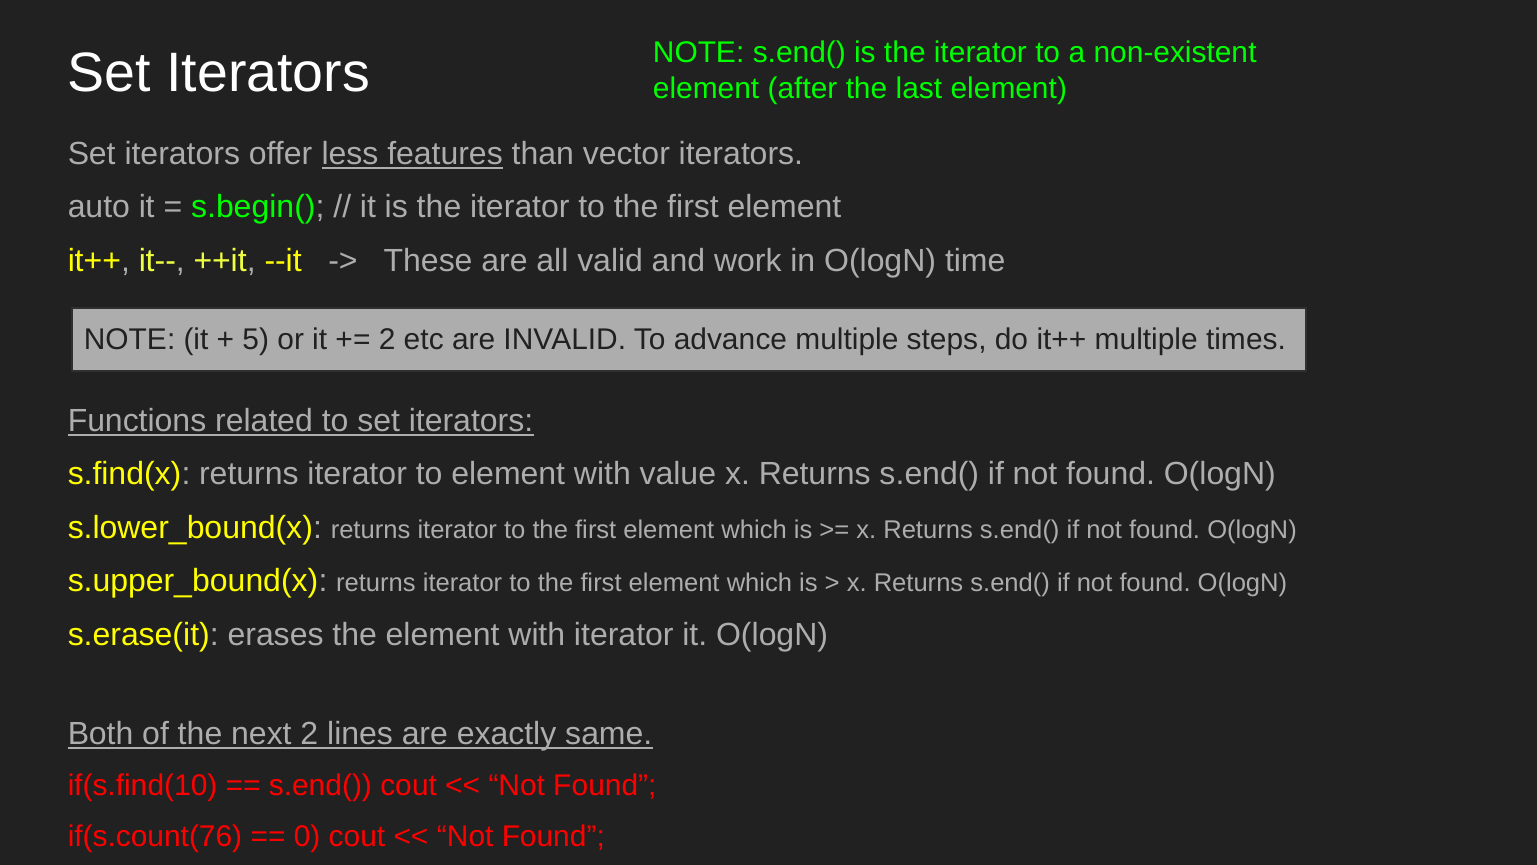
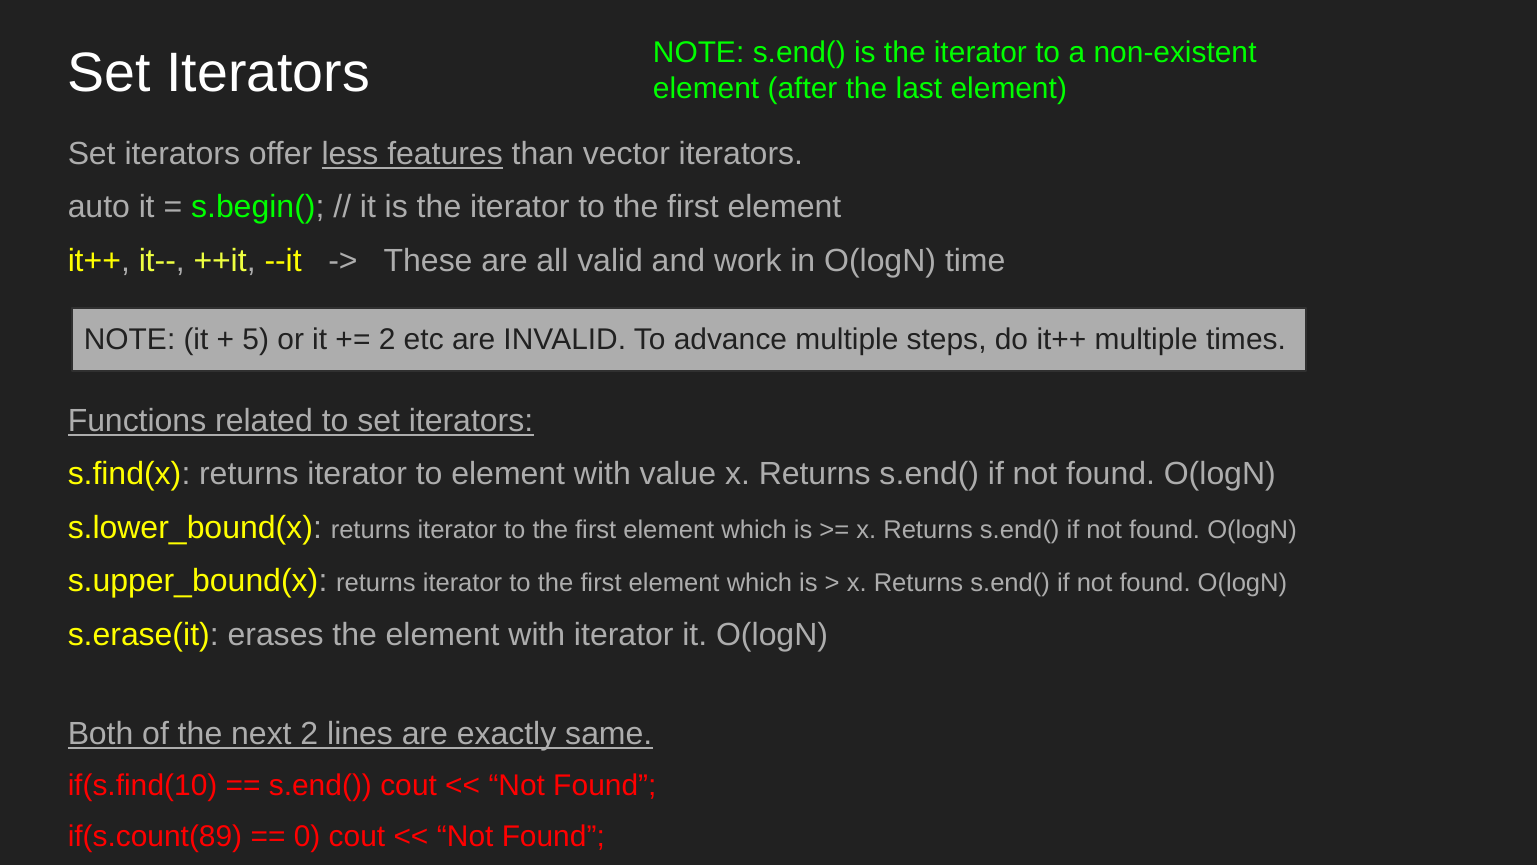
if(s.count(76: if(s.count(76 -> if(s.count(89
